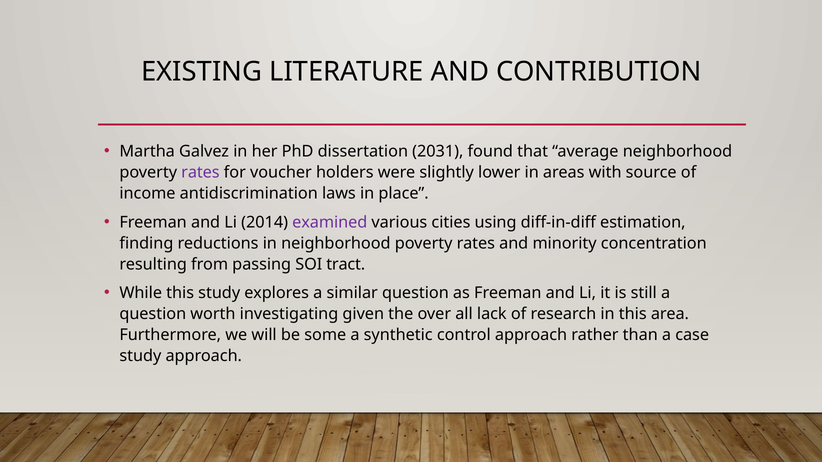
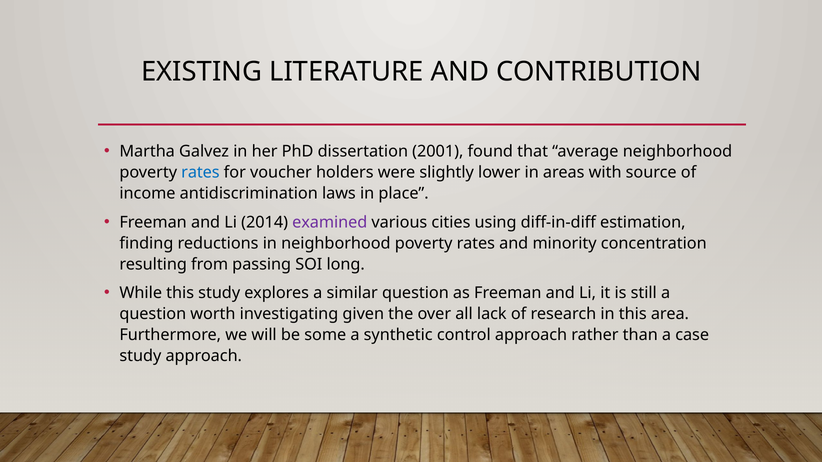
2031: 2031 -> 2001
rates at (200, 172) colour: purple -> blue
tract: tract -> long
